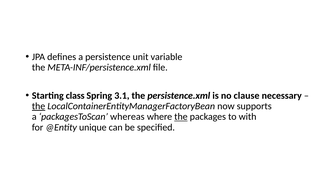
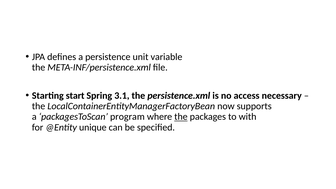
class: class -> start
clause: clause -> access
the at (39, 106) underline: present -> none
whereas: whereas -> program
